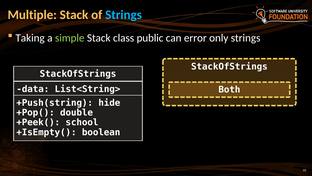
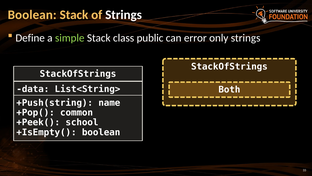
Multiple at (32, 15): Multiple -> Boolean
Strings at (124, 15) colour: light blue -> white
Taking: Taking -> Define
hide: hide -> name
double: double -> common
